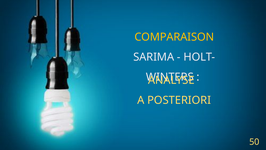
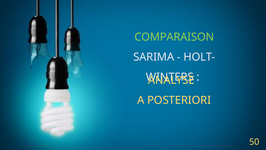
COMPARAISON colour: yellow -> light green
